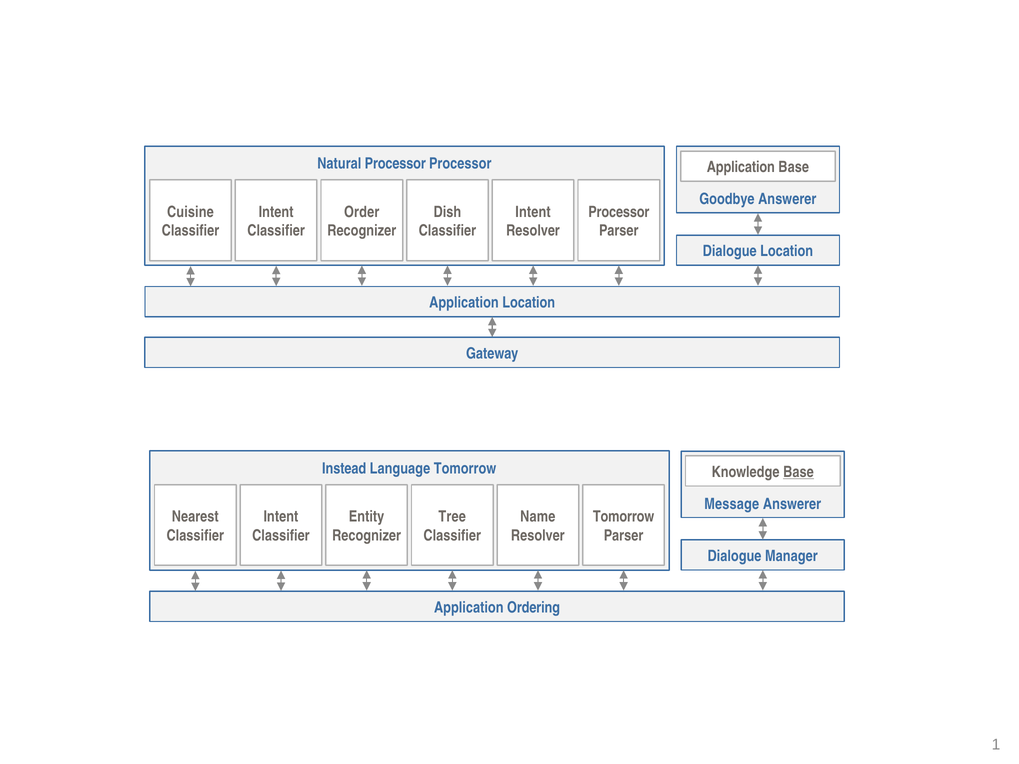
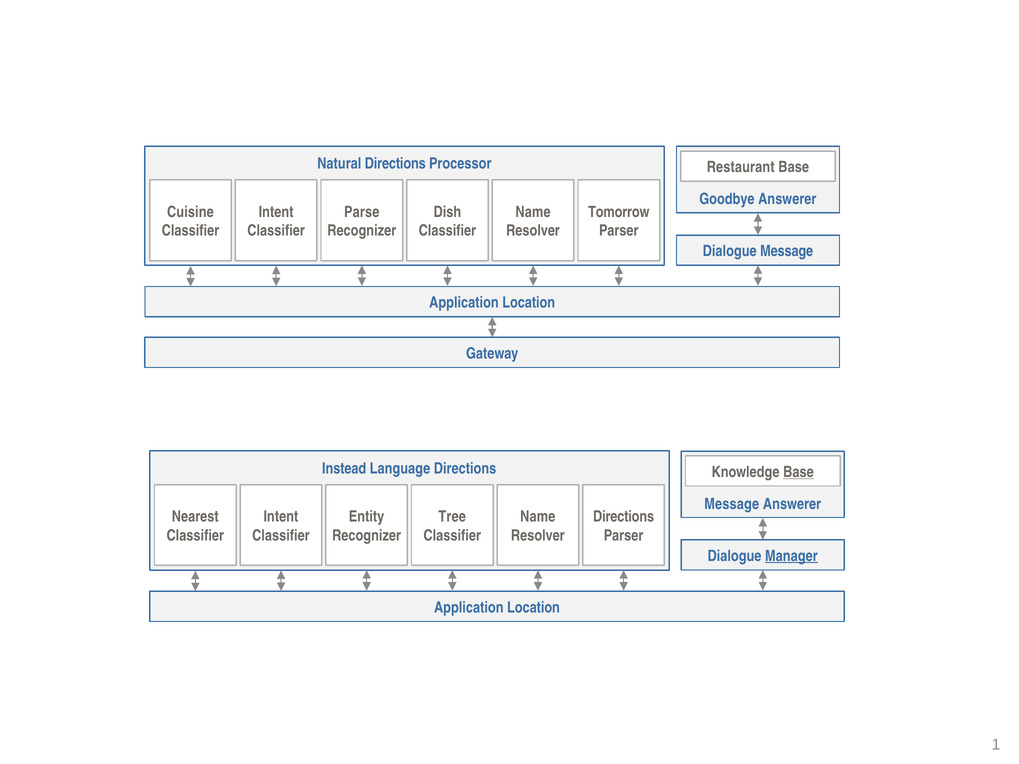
Natural Processor: Processor -> Directions
Application at (741, 167): Application -> Restaurant
Order: Order -> Parse
Intent at (533, 212): Intent -> Name
Processor at (619, 212): Processor -> Tomorrow
Dialogue Location: Location -> Message
Language Tomorrow: Tomorrow -> Directions
Tomorrow at (624, 517): Tomorrow -> Directions
Manager underline: none -> present
Ordering at (534, 608): Ordering -> Location
